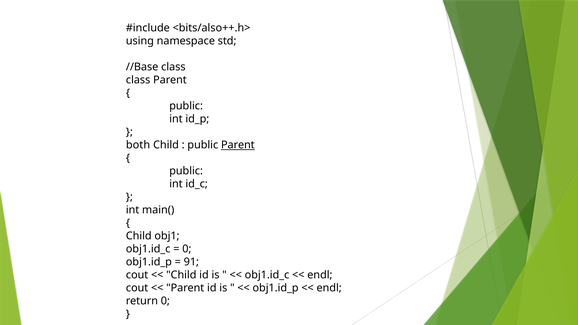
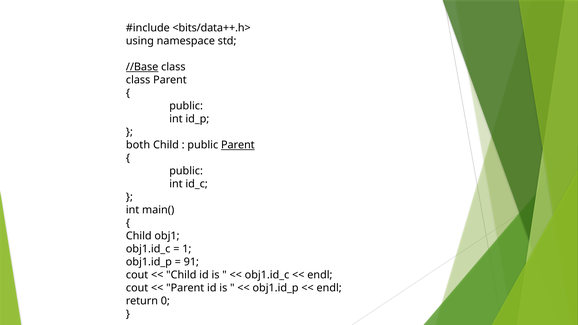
<bits/also++.h>: <bits/also++.h> -> <bits/data++.h>
//Base underline: none -> present
0 at (187, 249): 0 -> 1
